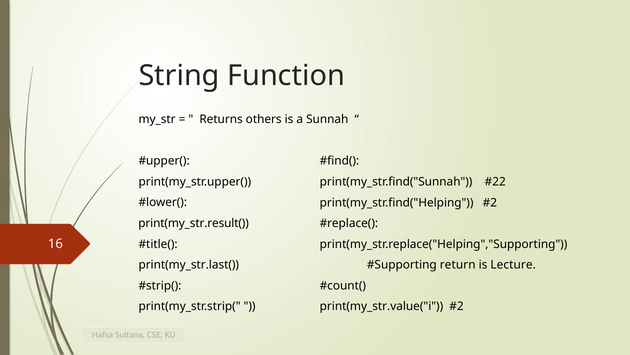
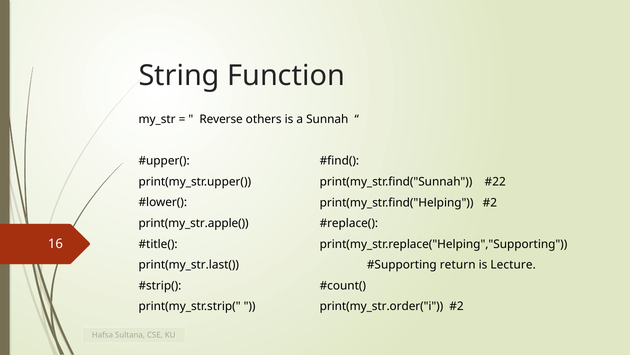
Returns: Returns -> Reverse
print(my_str.result(: print(my_str.result( -> print(my_str.apple(
print(my_str.value("i: print(my_str.value("i -> print(my_str.order("i
